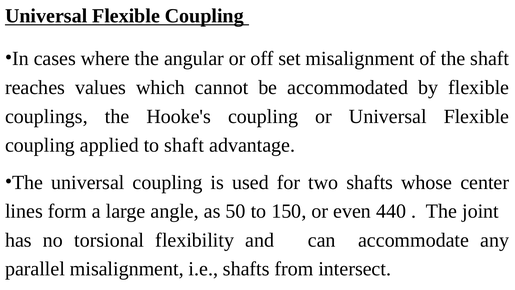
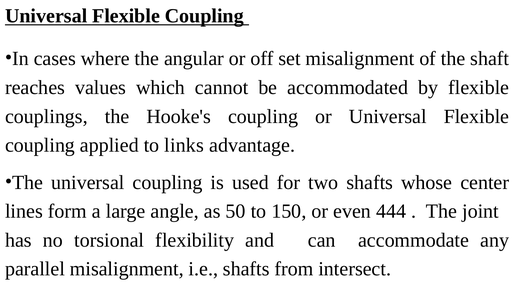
to shaft: shaft -> links
440: 440 -> 444
